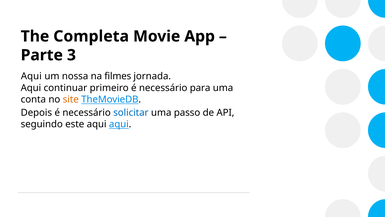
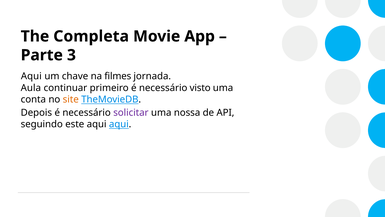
nossa: nossa -> chave
Aqui at (31, 88): Aqui -> Aula
para: para -> visto
solicitar colour: blue -> purple
passo: passo -> nossa
